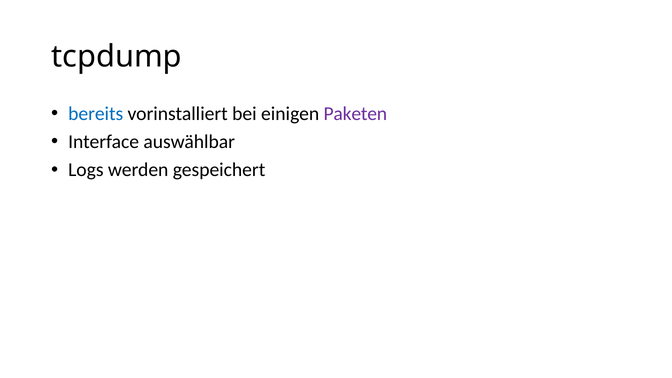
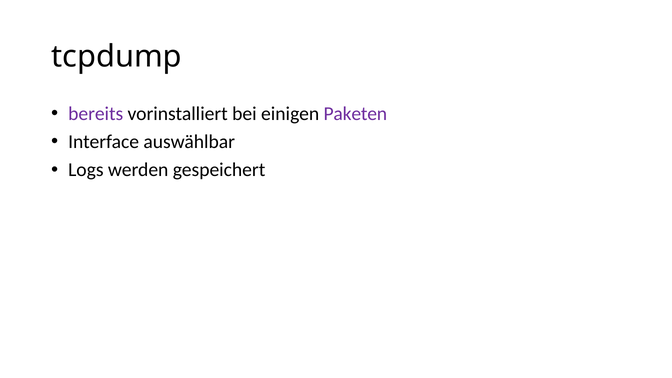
bereits colour: blue -> purple
